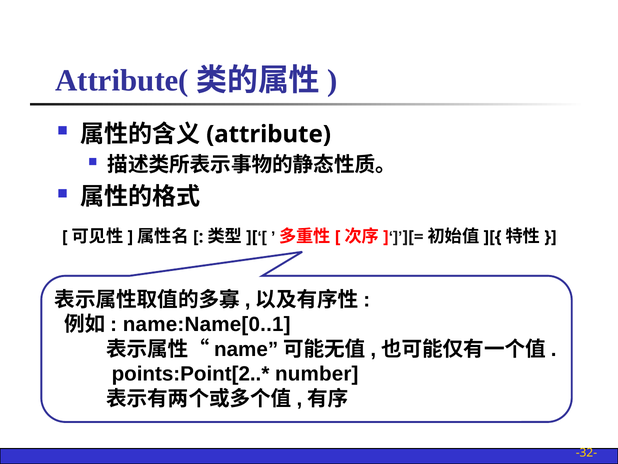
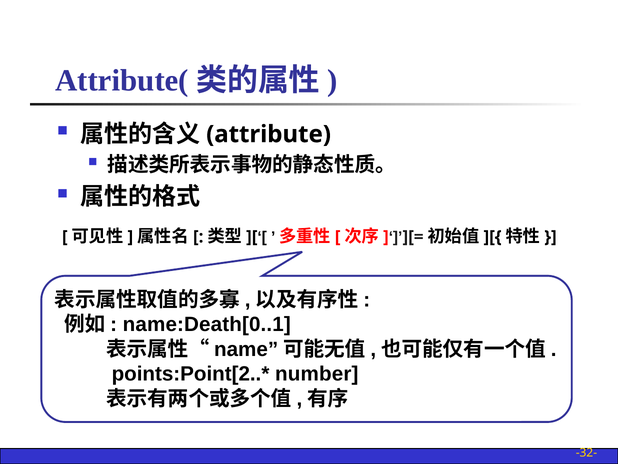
name:Name[0..1: name:Name[0..1 -> name:Death[0..1
